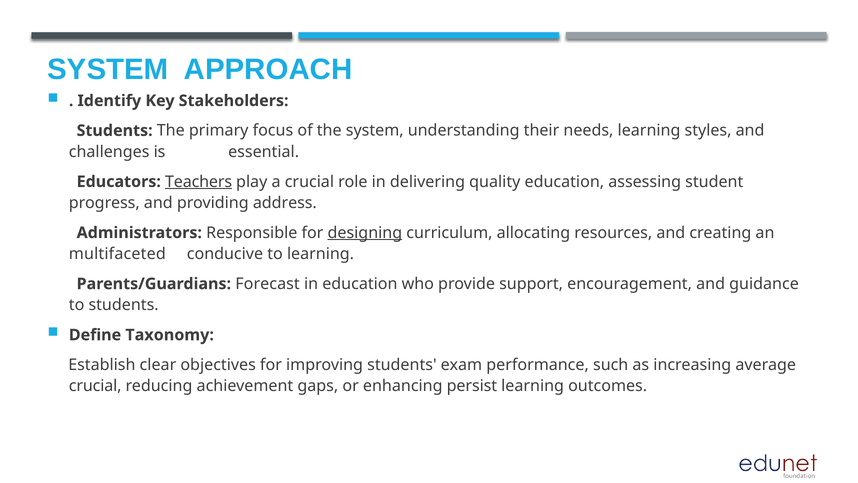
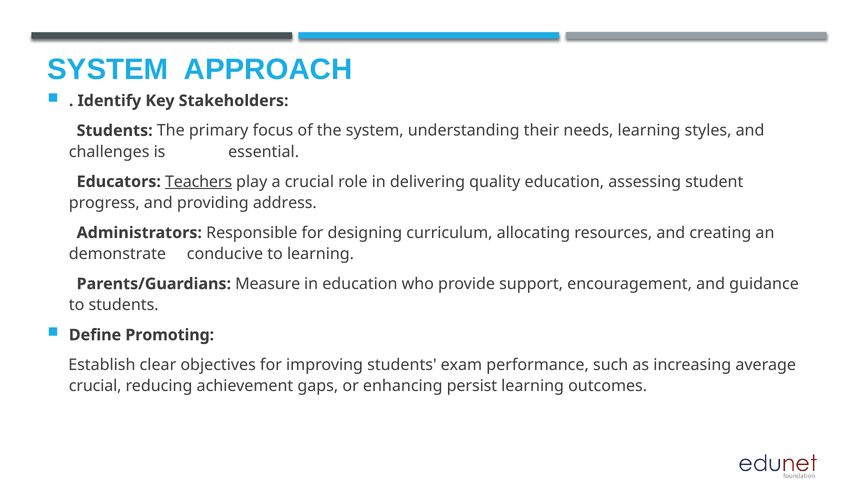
designing underline: present -> none
multifaceted: multifaceted -> demonstrate
Forecast: Forecast -> Measure
Taxonomy: Taxonomy -> Promoting
